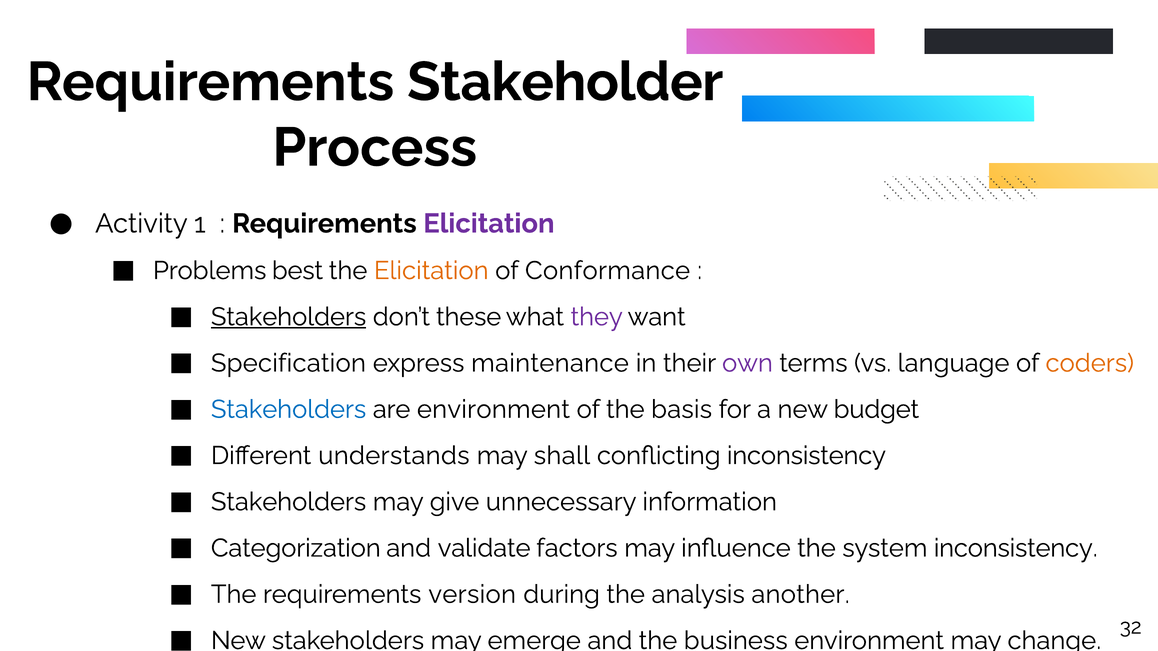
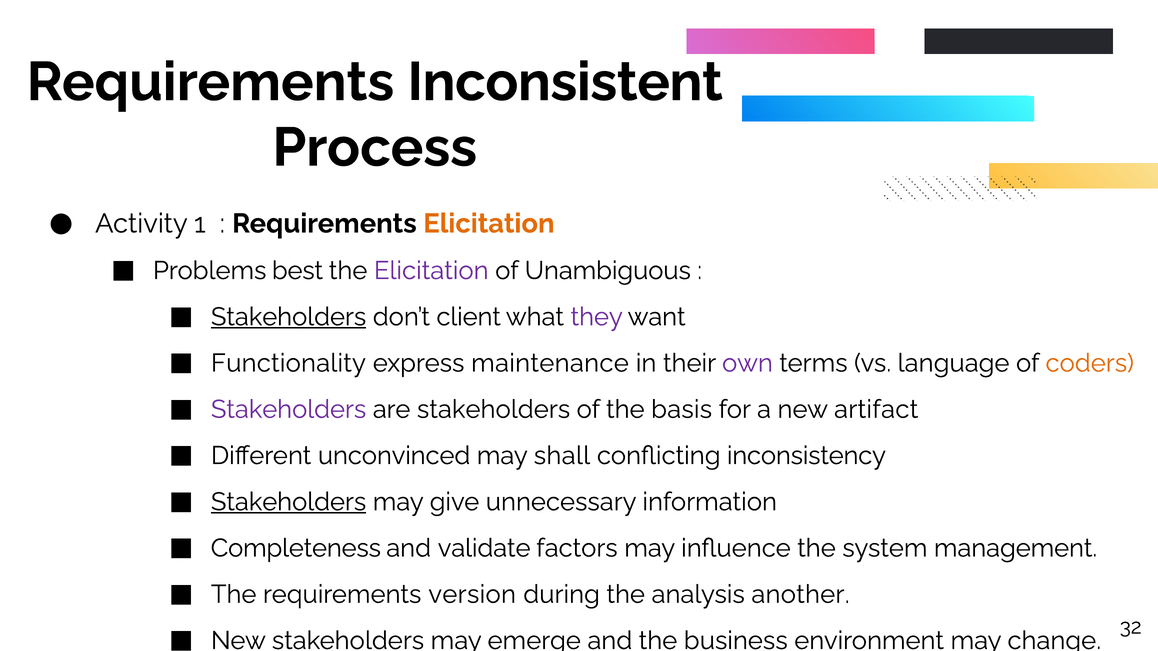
Stakeholder: Stakeholder -> Inconsistent
Elicitation at (489, 224) colour: purple -> orange
Elicitation at (431, 271) colour: orange -> purple
Conformance: Conformance -> Unambiguous
these: these -> client
Specification: Specification -> Functionality
Stakeholders at (289, 410) colour: blue -> purple
are environment: environment -> stakeholders
budget: budget -> artifact
understands: understands -> unconvinced
Stakeholders at (289, 502) underline: none -> present
Categorization: Categorization -> Completeness
system inconsistency: inconsistency -> management
